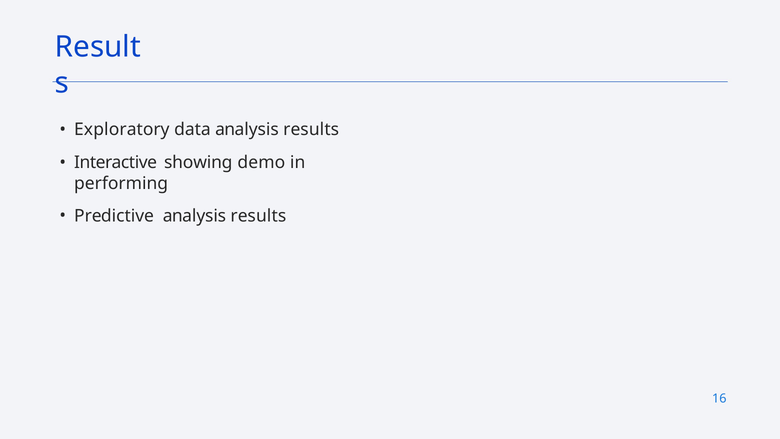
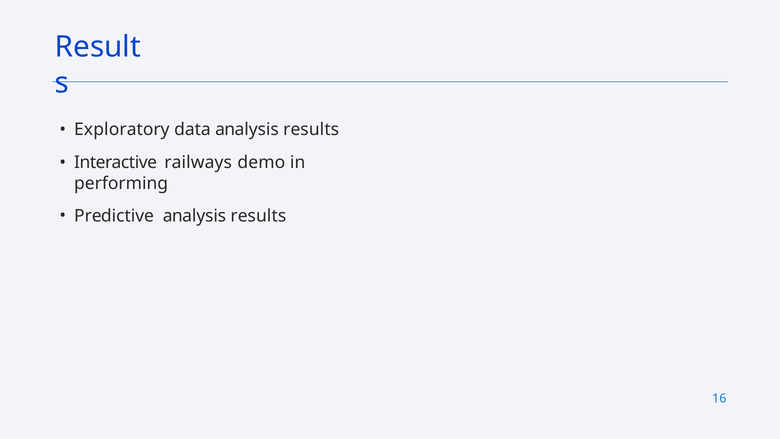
showing: showing -> railways
